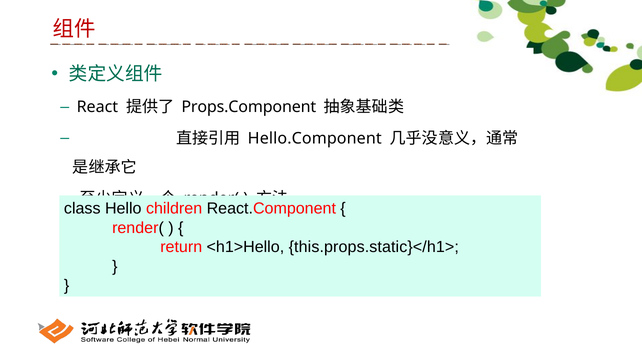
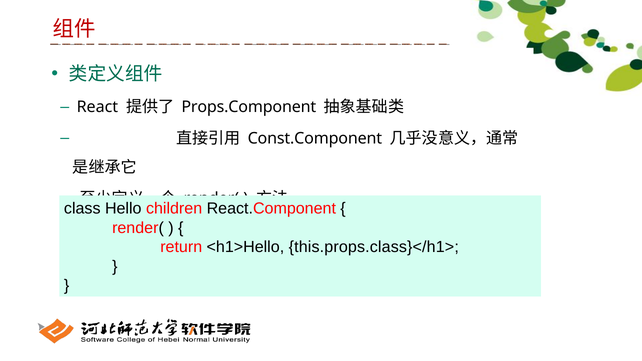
Hello.Component: Hello.Component -> Const.Component
this.props.static}</h1>: this.props.static}</h1> -> this.props.class}</h1>
